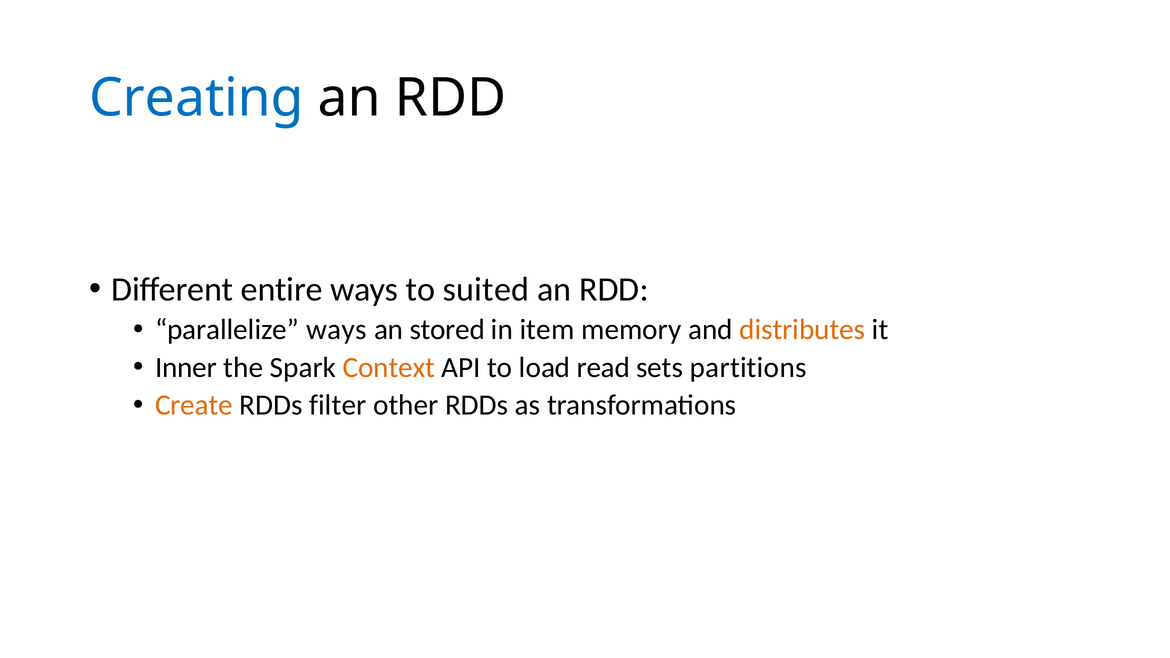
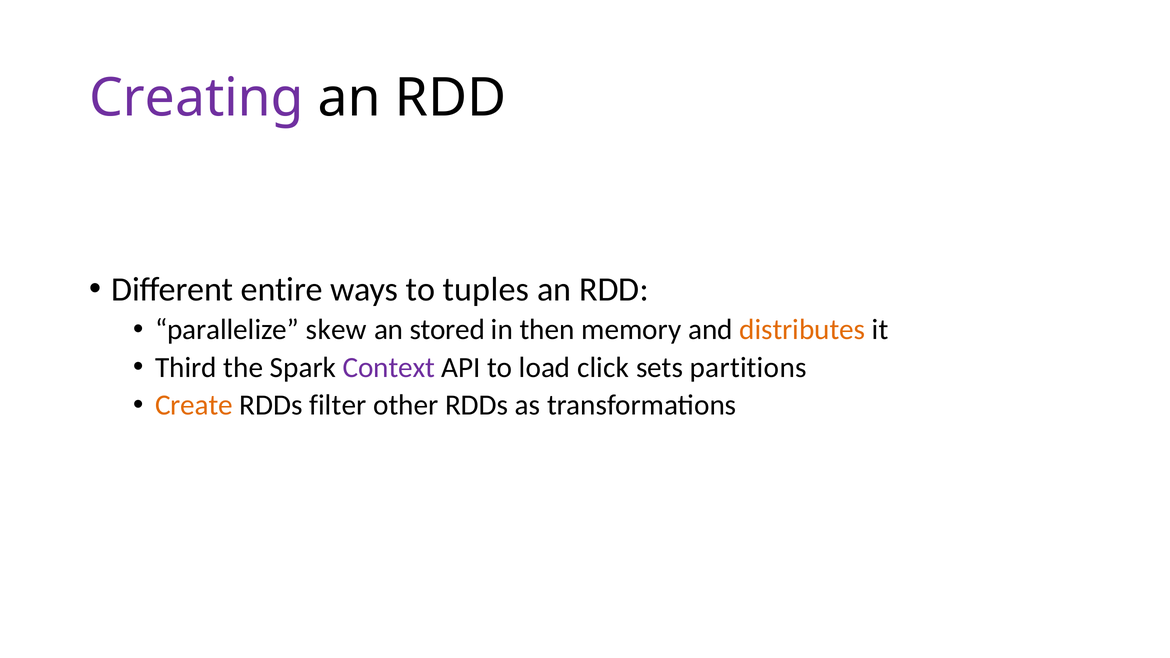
Creating colour: blue -> purple
suited: suited -> tuples
parallelize ways: ways -> skew
item: item -> then
Inner: Inner -> Third
Context colour: orange -> purple
read: read -> click
